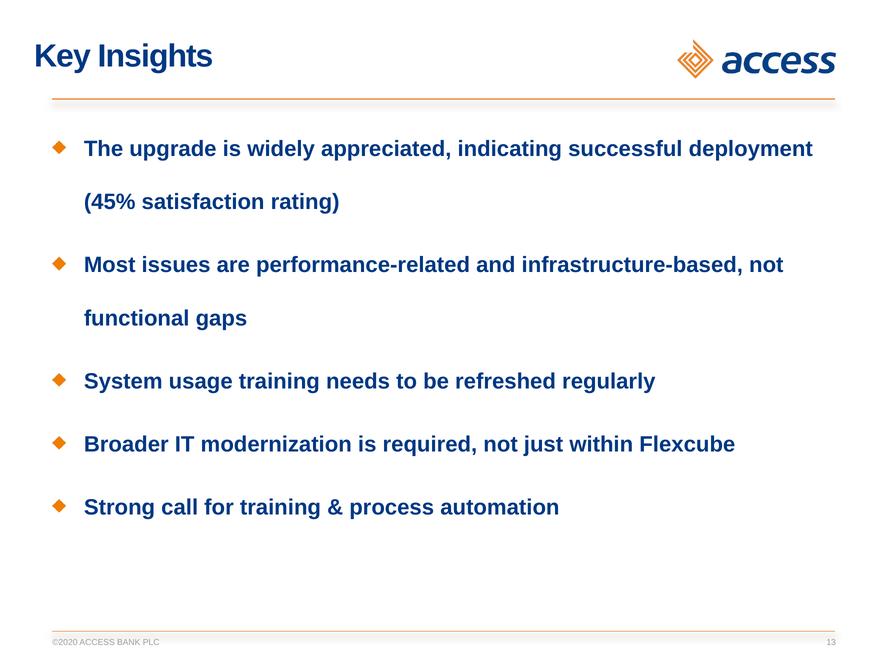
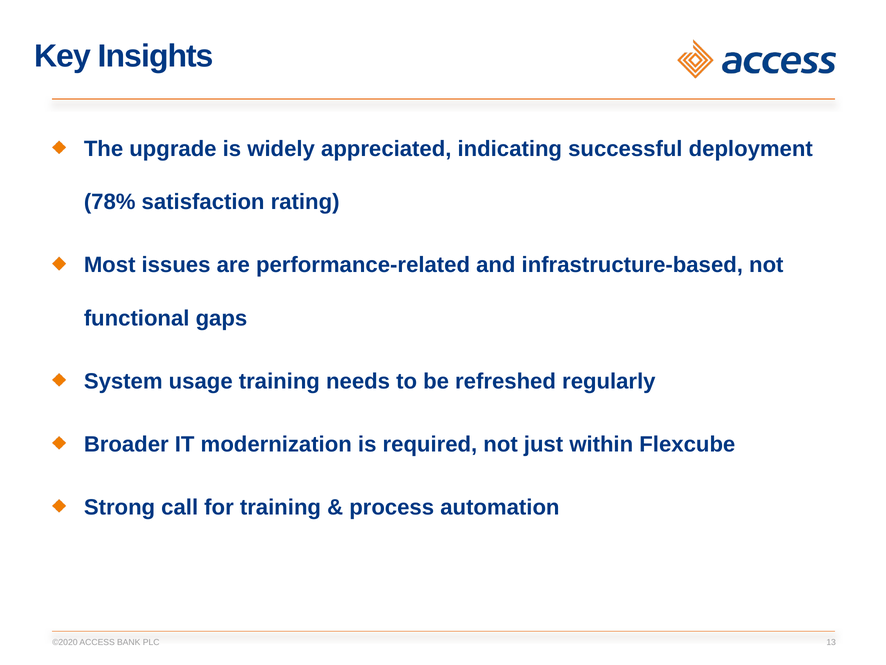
45%: 45% -> 78%
